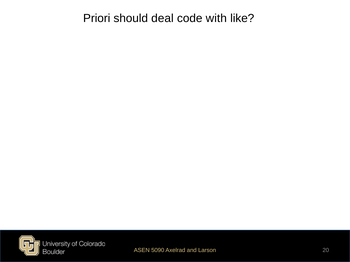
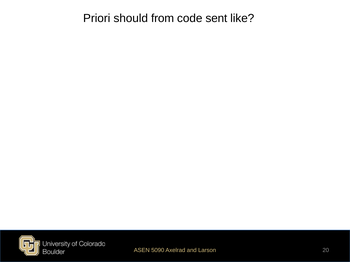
deal: deal -> from
with: with -> sent
